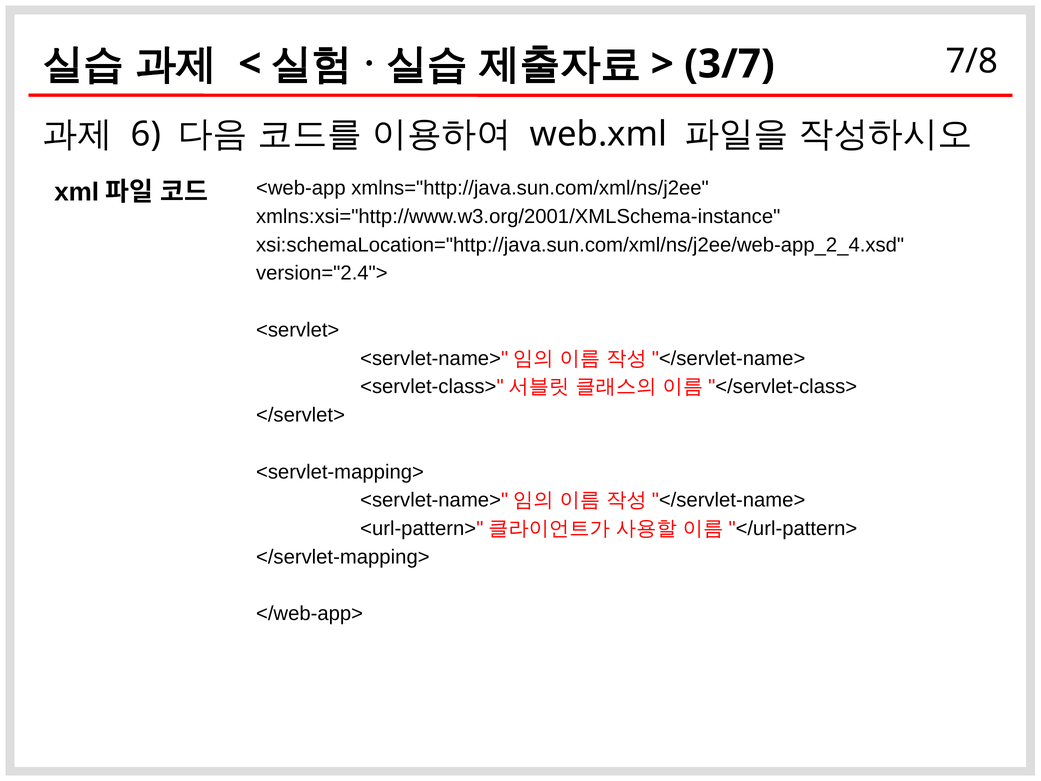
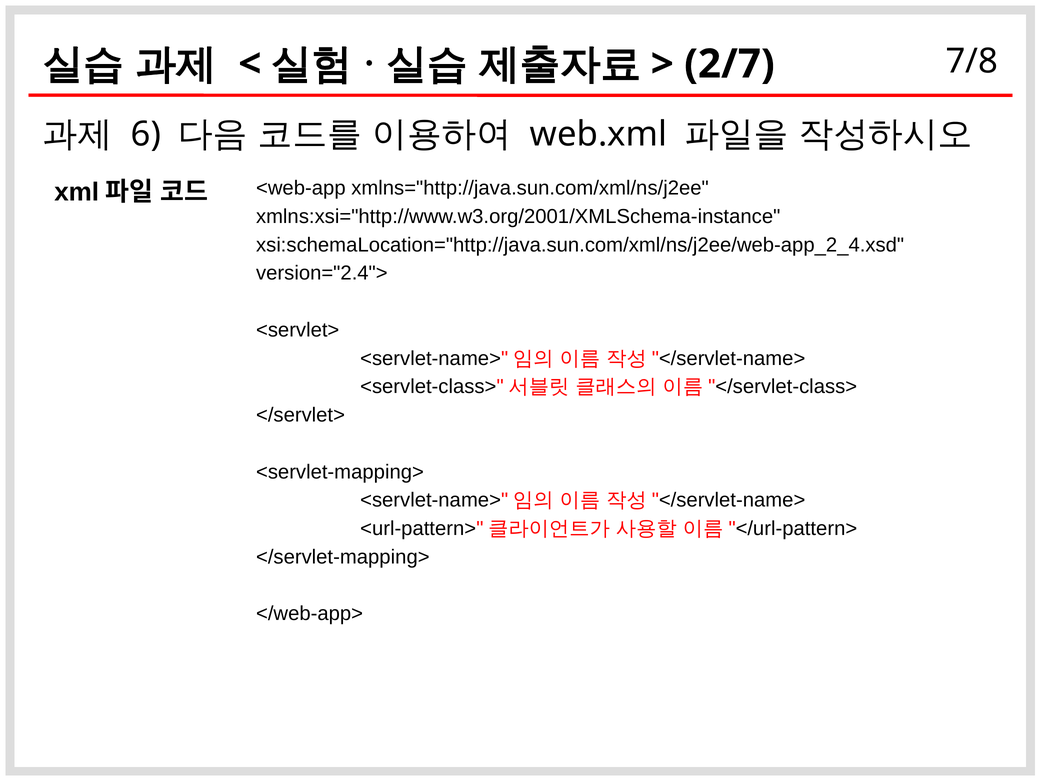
3/7: 3/7 -> 2/7
